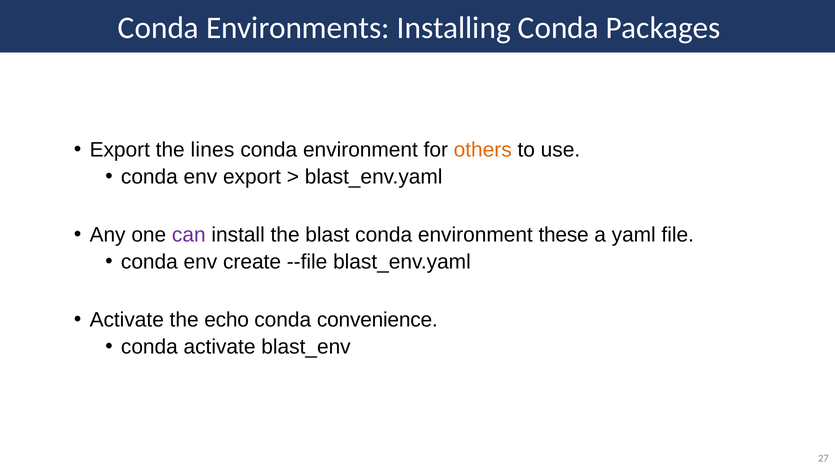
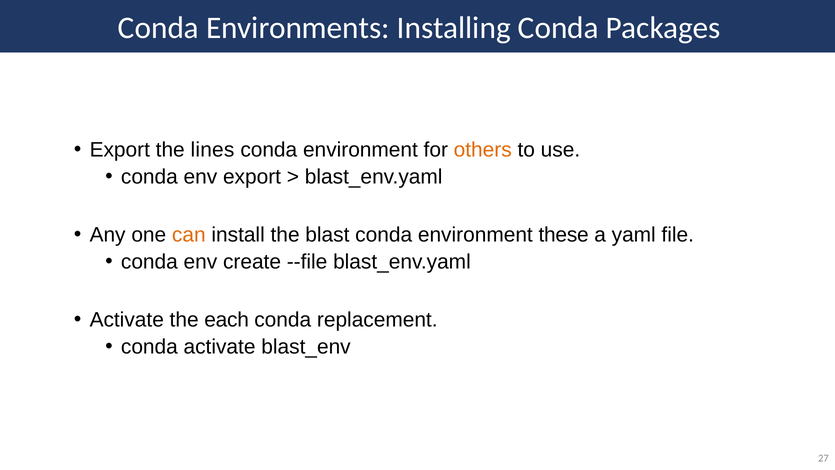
can colour: purple -> orange
echo: echo -> each
convenience: convenience -> replacement
